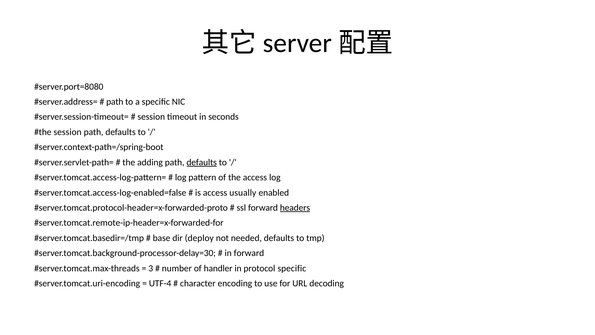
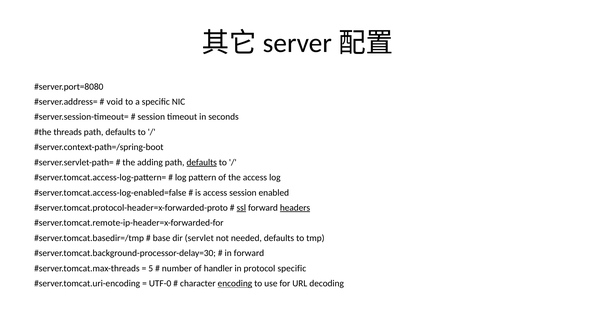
path at (115, 102): path -> void
session at (68, 132): session -> threads
access usually: usually -> session
ssl underline: none -> present
deploy: deploy -> servlet
3: 3 -> 5
UTF-4: UTF-4 -> UTF-0
encoding underline: none -> present
